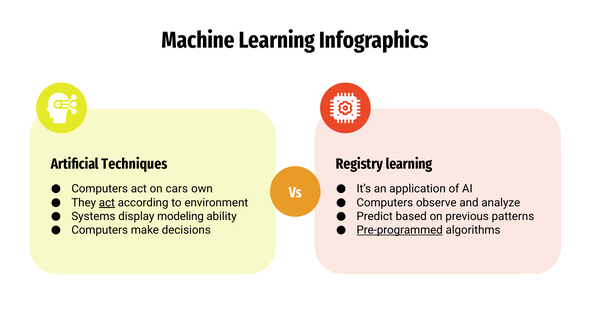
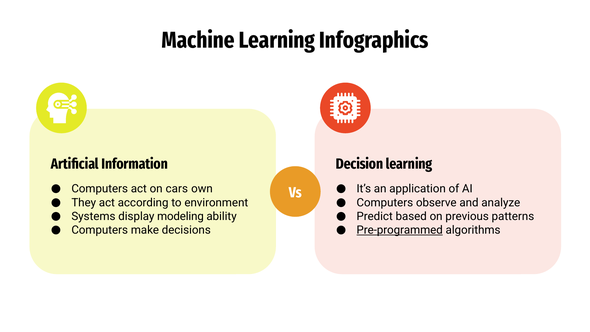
Techniques: Techniques -> Information
Registry: Registry -> Decision
act at (107, 203) underline: present -> none
